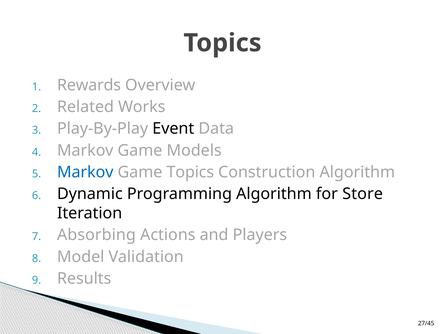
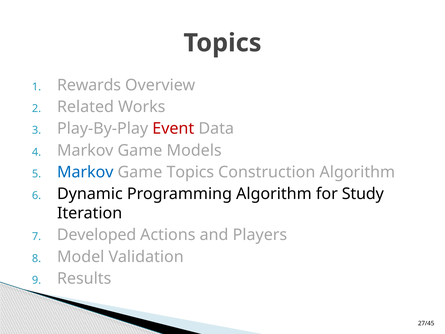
Event colour: black -> red
Store: Store -> Study
Absorbing: Absorbing -> Developed
